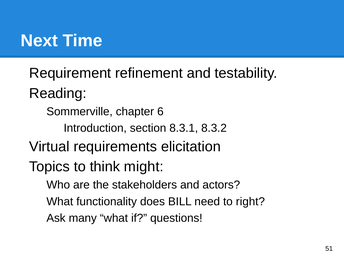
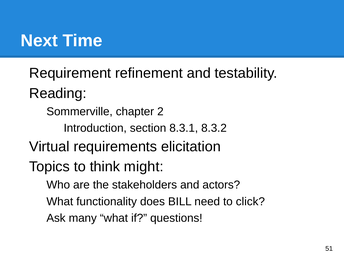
6: 6 -> 2
right: right -> click
